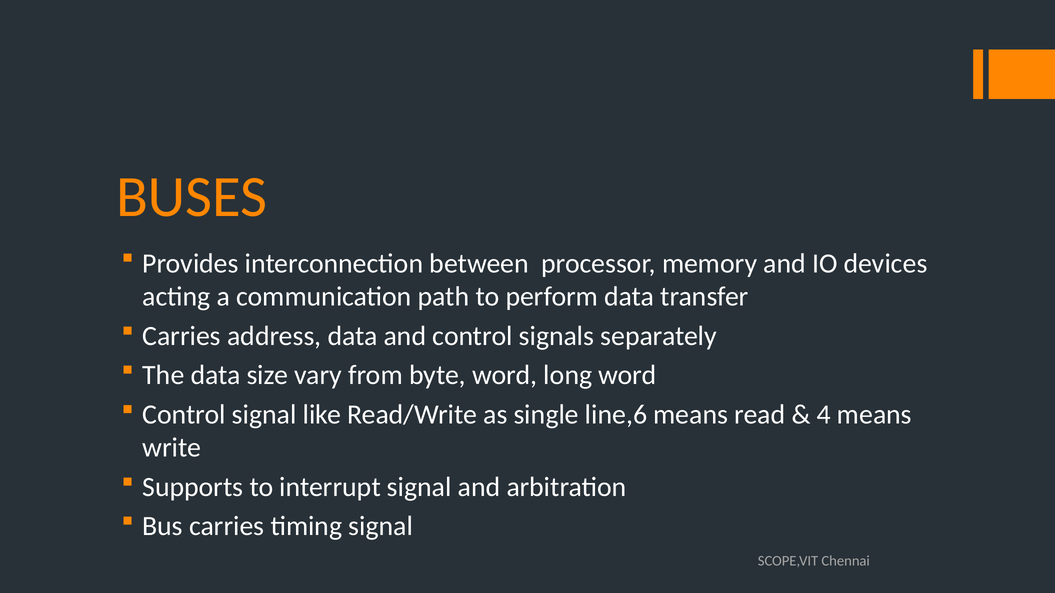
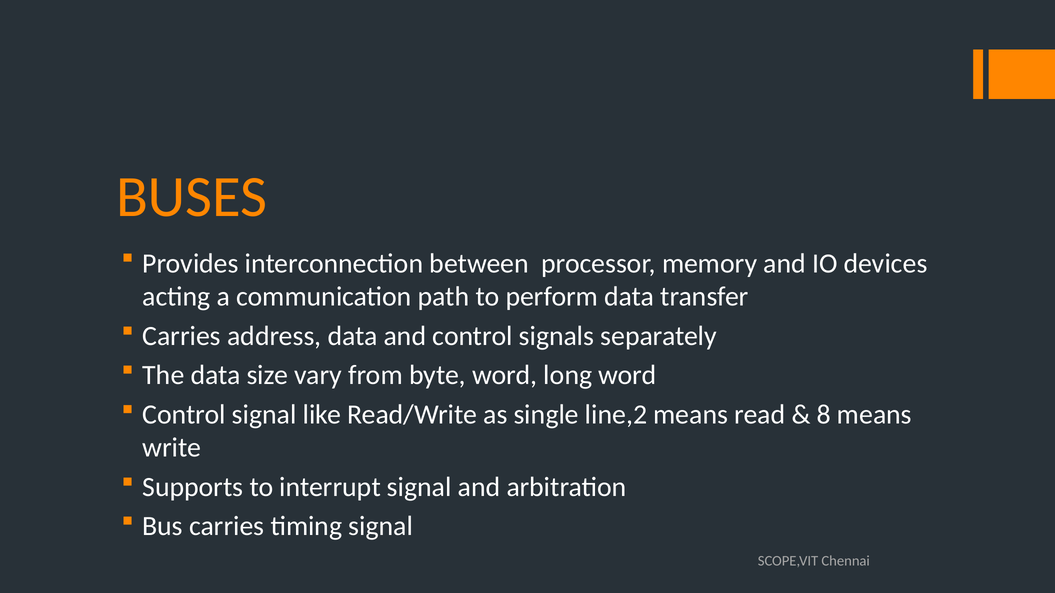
line,6: line,6 -> line,2
4: 4 -> 8
